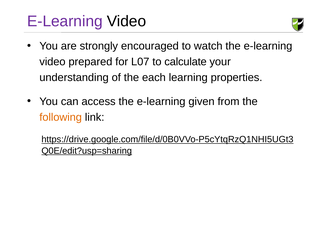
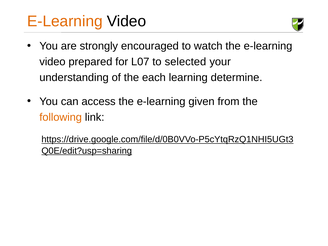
E-Learning at (65, 21) colour: purple -> orange
calculate: calculate -> selected
properties: properties -> determine
